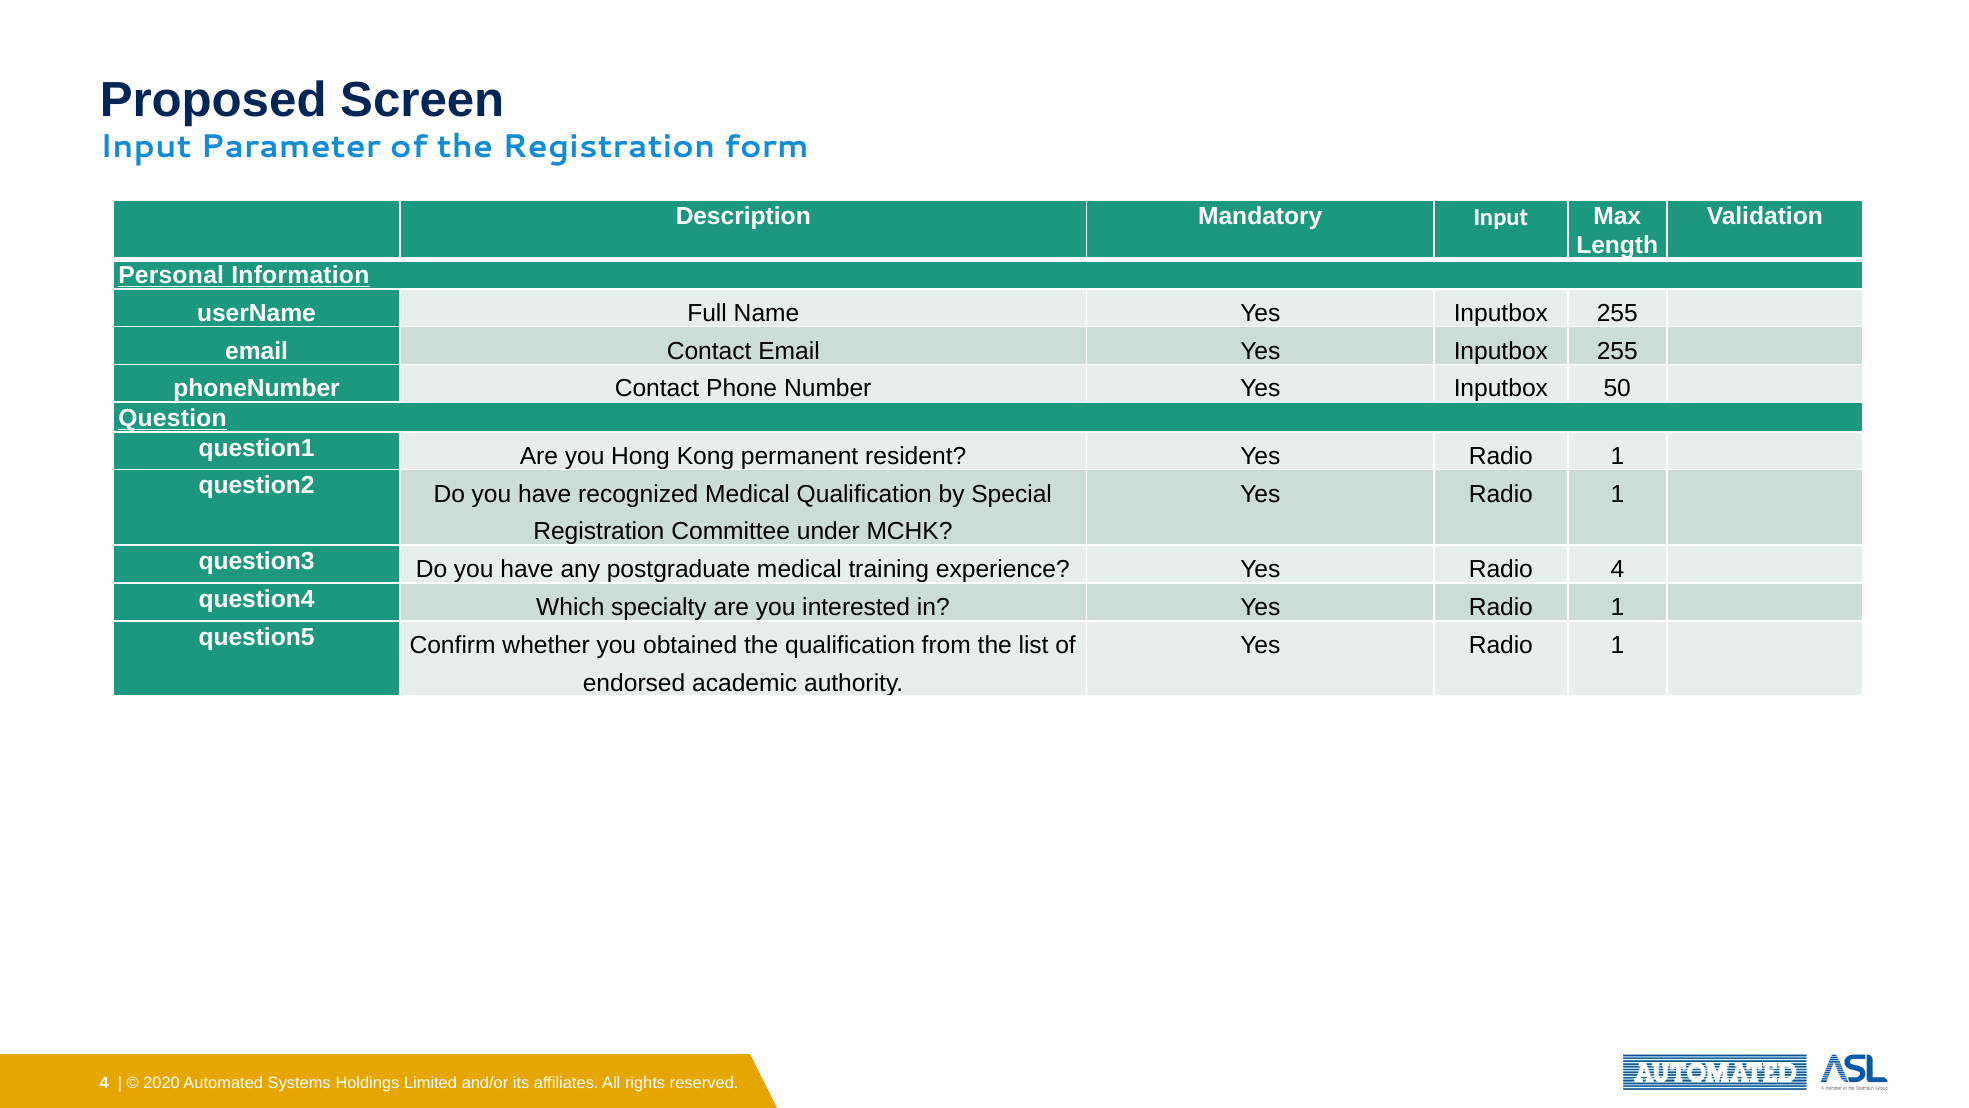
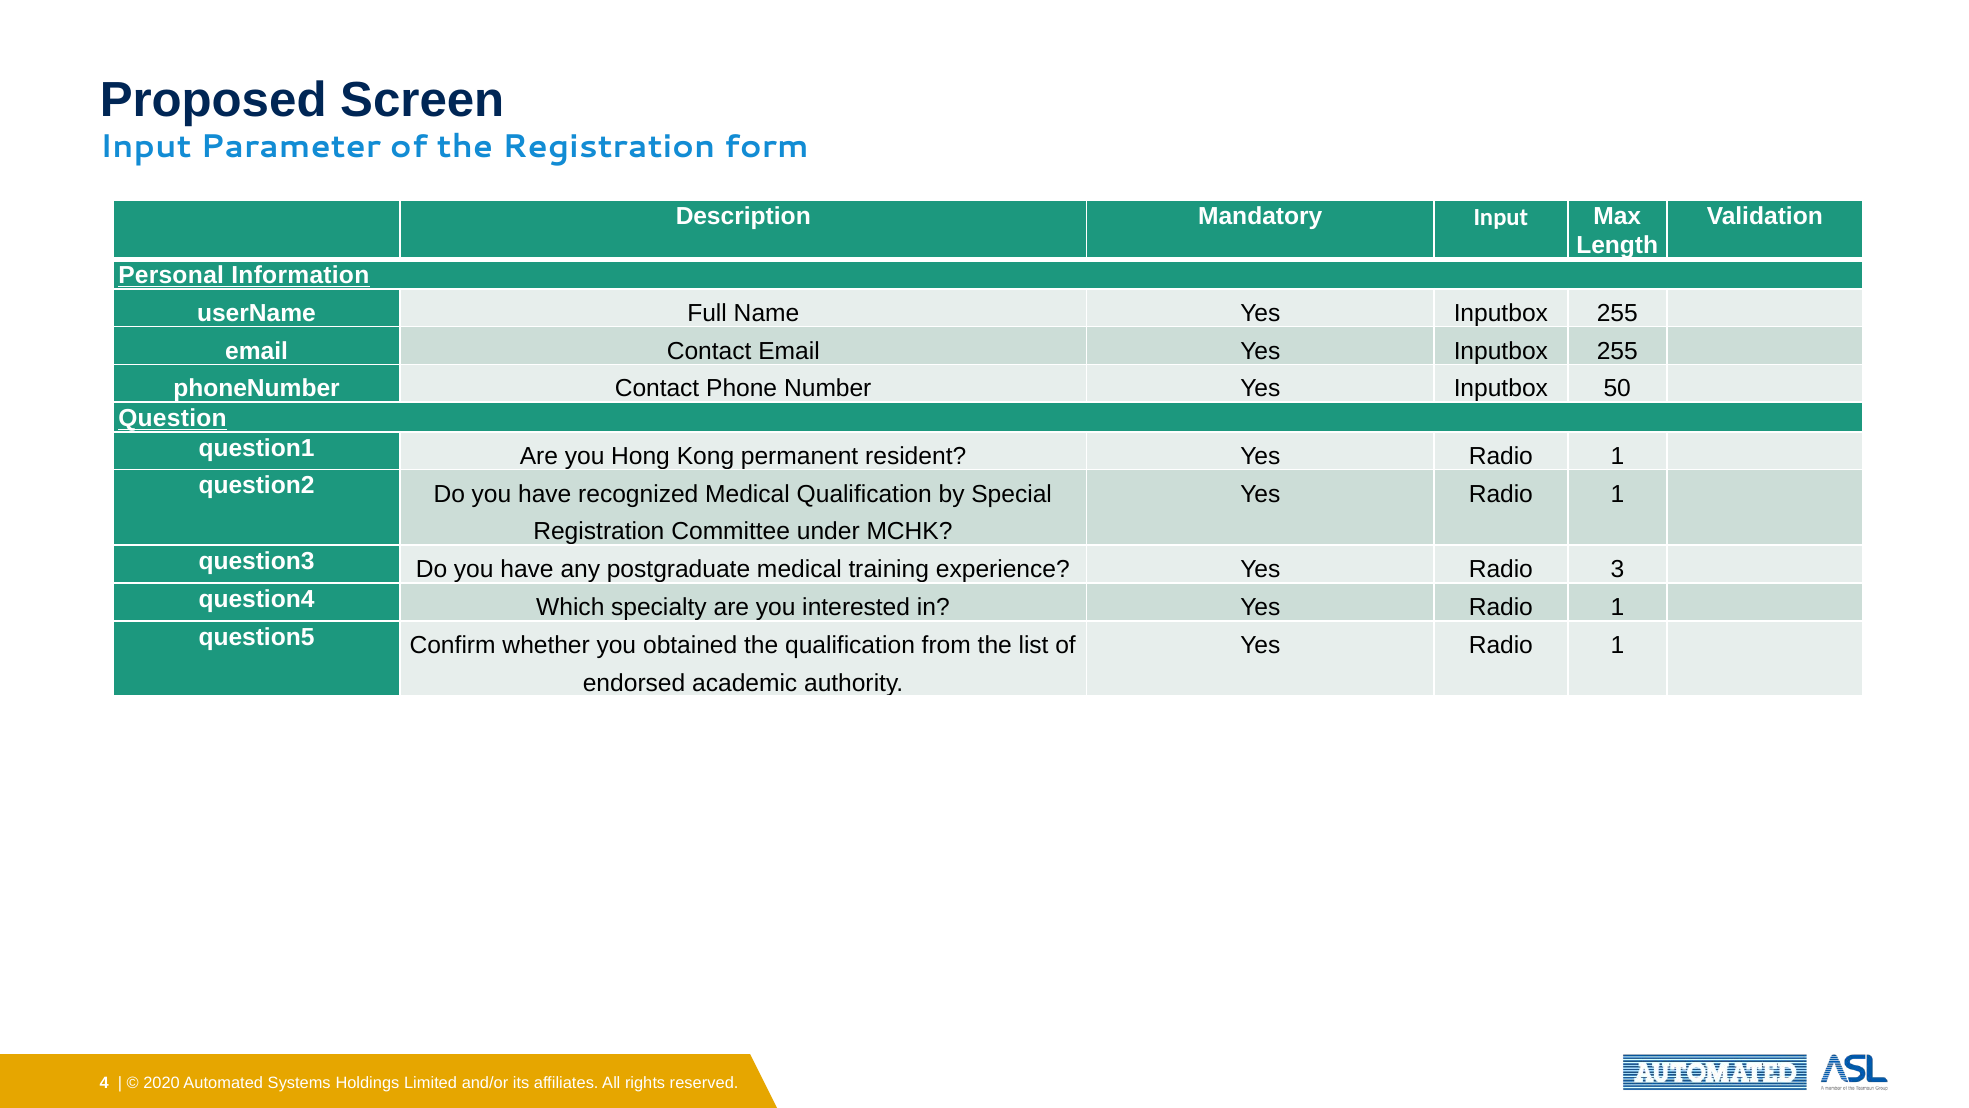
Radio 4: 4 -> 3
